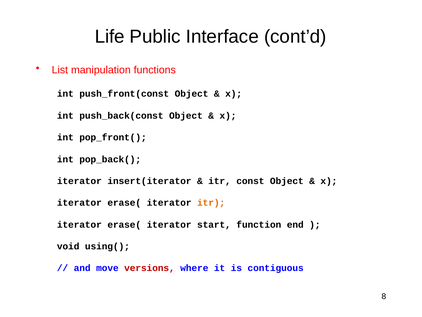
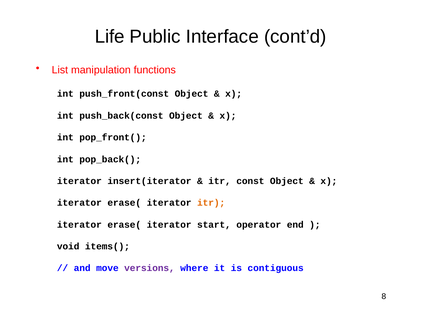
function: function -> operator
using(: using( -> items(
versions colour: red -> purple
